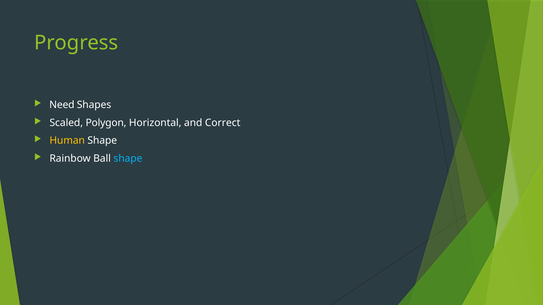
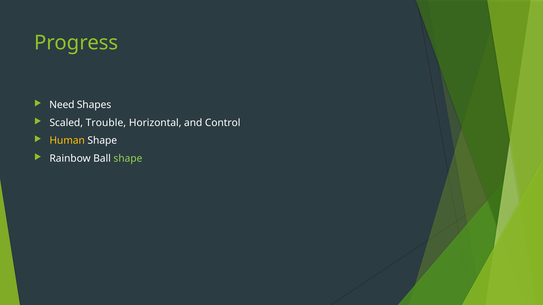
Polygon: Polygon -> Trouble
Correct: Correct -> Control
shape at (128, 159) colour: light blue -> light green
